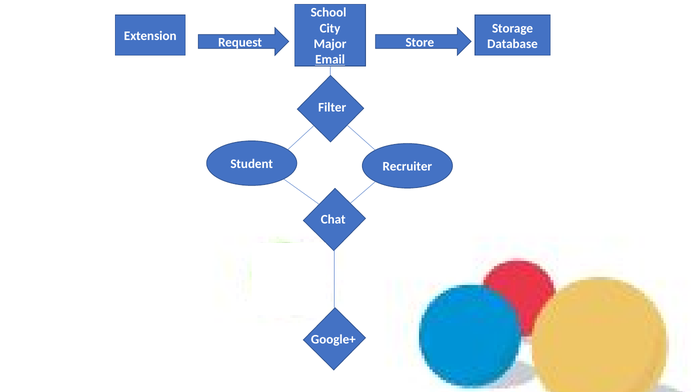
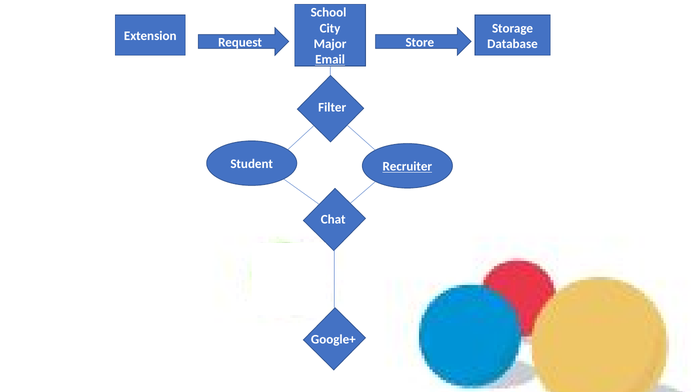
Recruiter underline: none -> present
